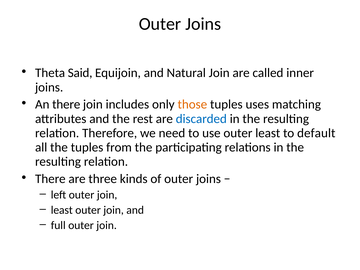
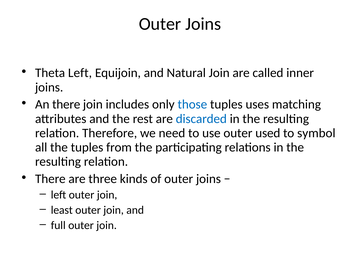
Theta Said: Said -> Left
those colour: orange -> blue
outer least: least -> used
default: default -> symbol
